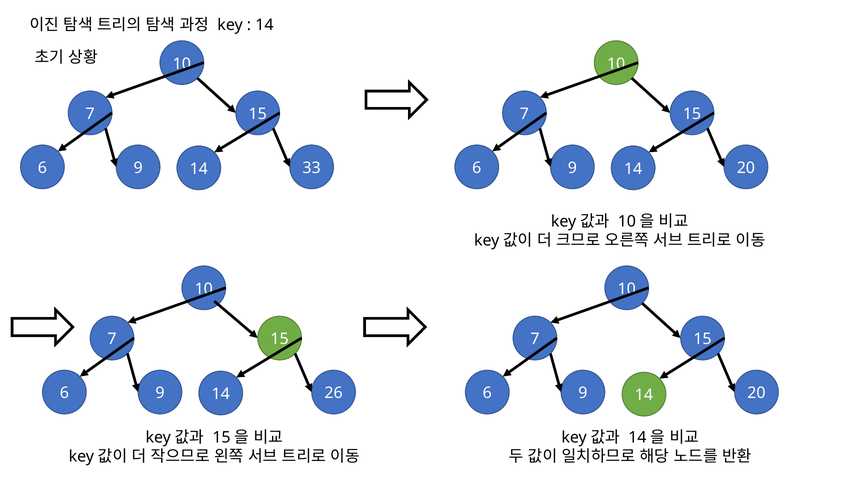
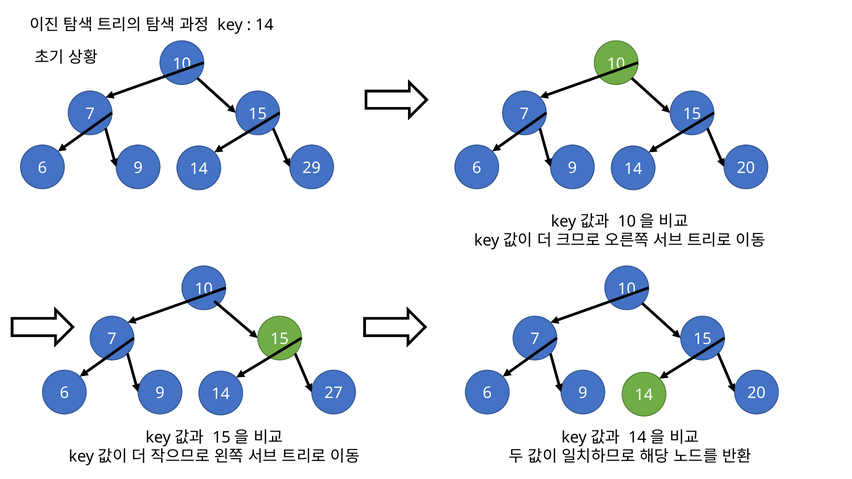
33: 33 -> 29
26: 26 -> 27
